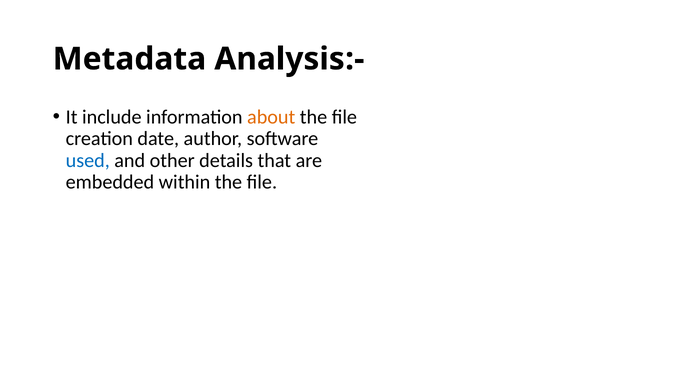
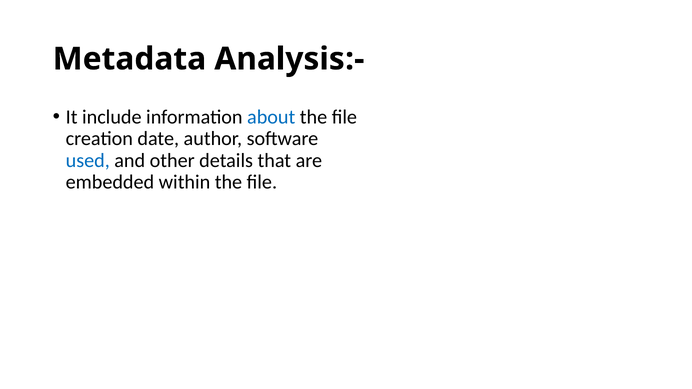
about colour: orange -> blue
